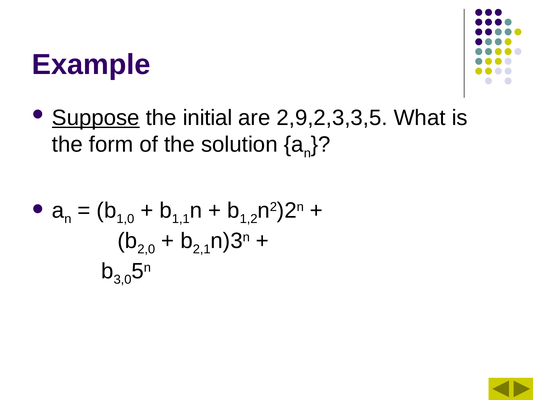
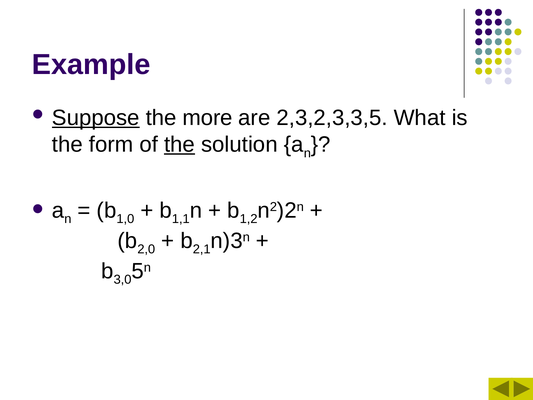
initial: initial -> more
2,9,2,3,3,5: 2,9,2,3,3,5 -> 2,3,2,3,3,5
the at (180, 144) underline: none -> present
